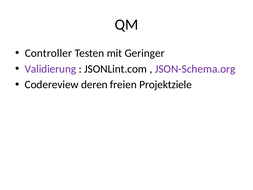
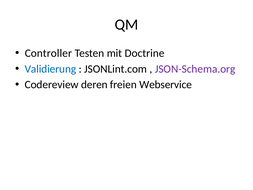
Geringer: Geringer -> Doctrine
Validierung colour: purple -> blue
Projektziele: Projektziele -> Webservice
